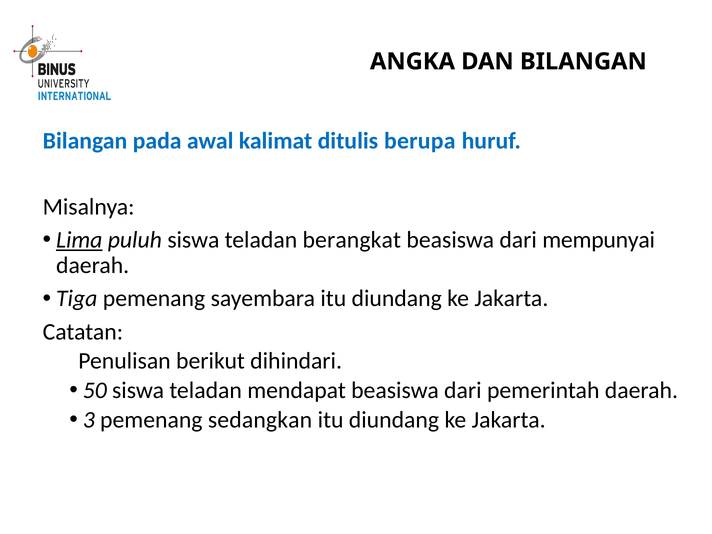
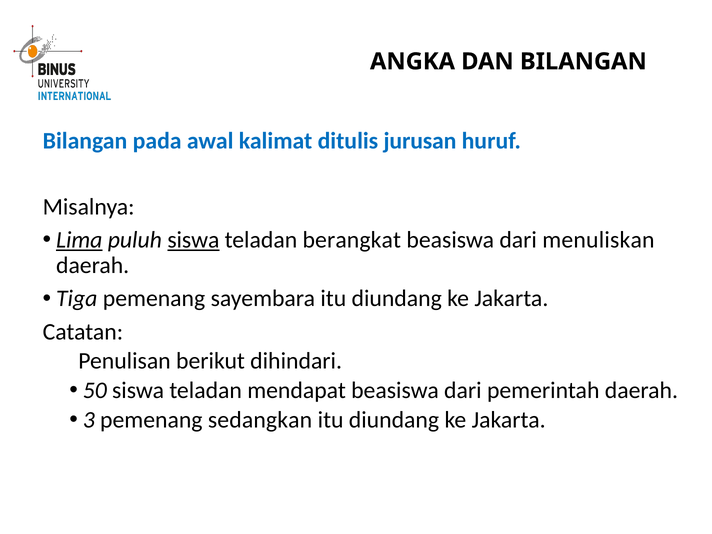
berupa: berupa -> jurusan
siswa at (193, 240) underline: none -> present
mempunyai: mempunyai -> menuliskan
